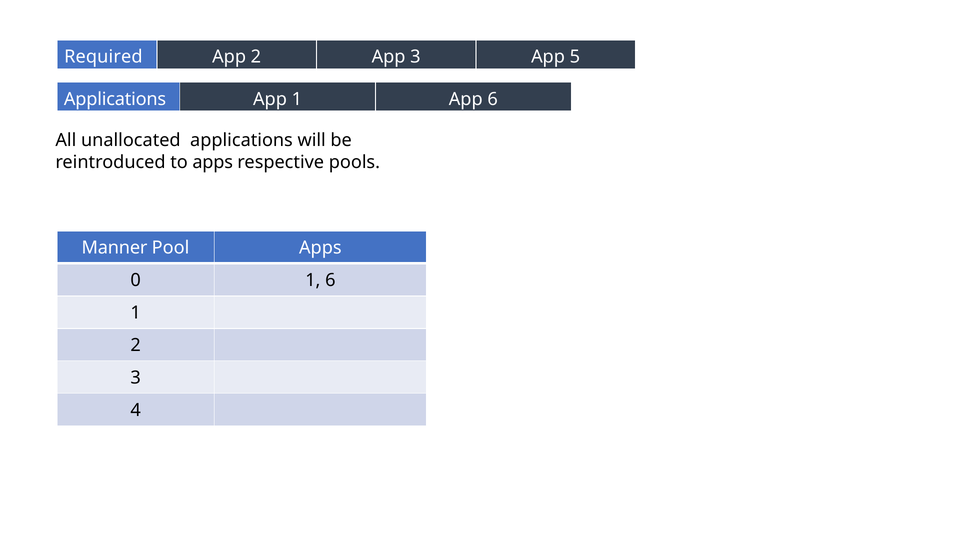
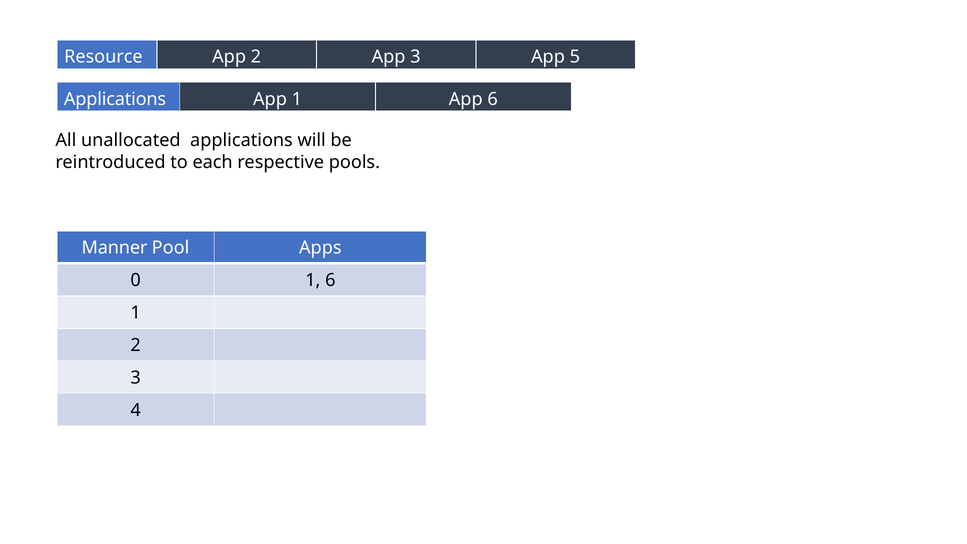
Required: Required -> Resource
to apps: apps -> each
